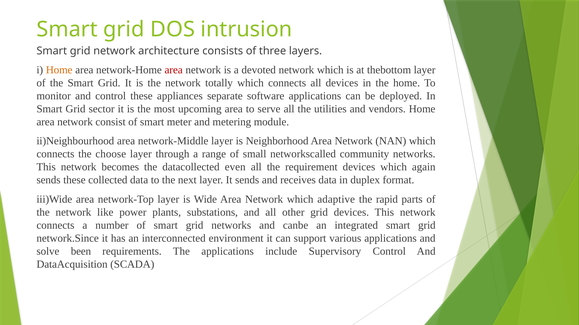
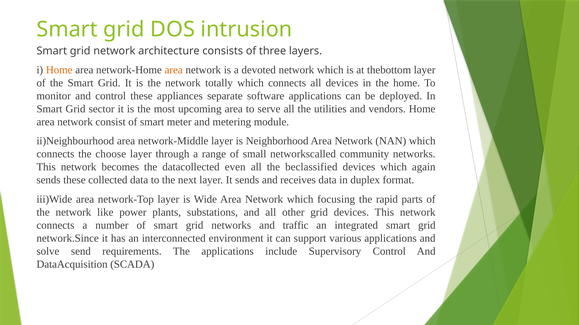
area at (174, 70) colour: red -> orange
requirement: requirement -> beclassified
adaptive: adaptive -> focusing
canbe: canbe -> traffic
been: been -> send
